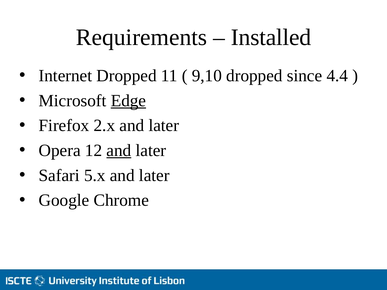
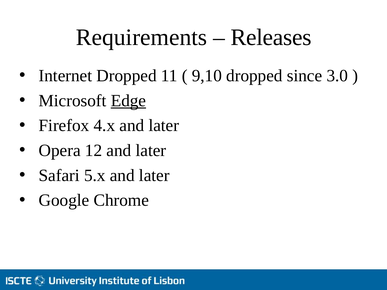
Installed: Installed -> Releases
4.4: 4.4 -> 3.0
2.x: 2.x -> 4.x
and at (119, 151) underline: present -> none
